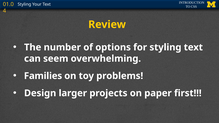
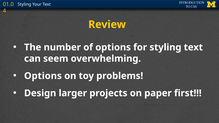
Families at (43, 76): Families -> Options
